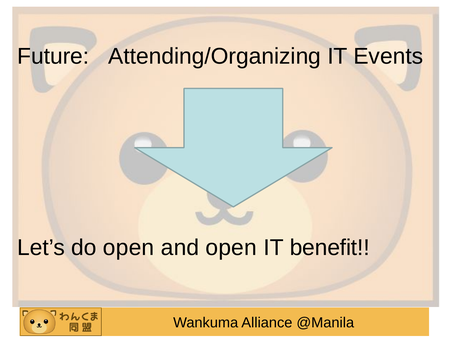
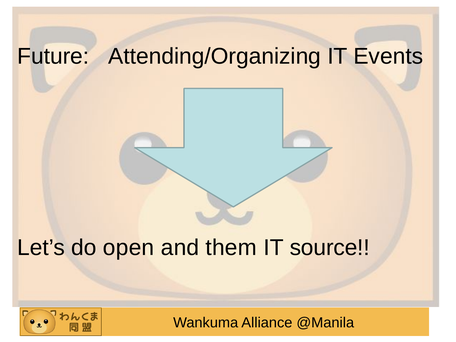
and open: open -> them
benefit: benefit -> source
